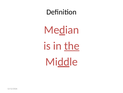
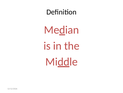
the underline: present -> none
